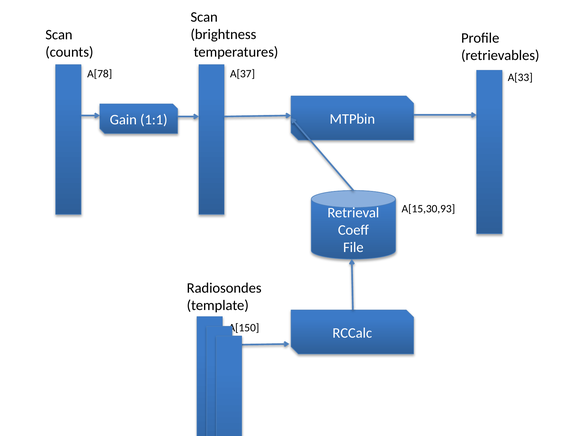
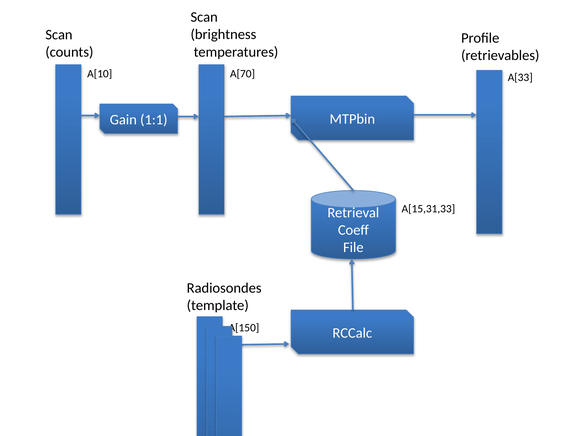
A[78: A[78 -> A[10
A[37: A[37 -> A[70
A[15,30,93: A[15,30,93 -> A[15,31,33
